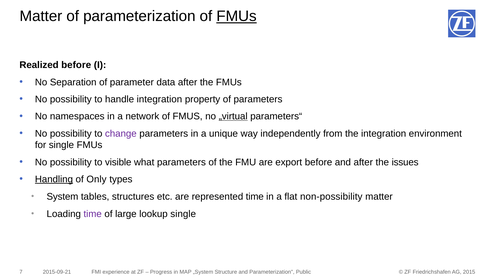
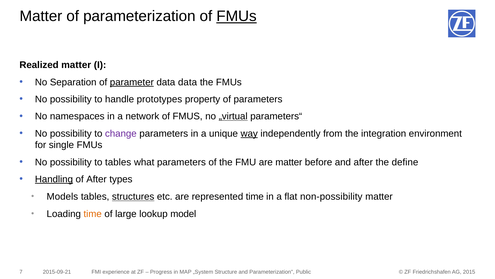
Realized before: before -> matter
parameter underline: none -> present
data after: after -> data
handle integration: integration -> prototypes
way underline: none -> present
to visible: visible -> tables
are export: export -> matter
issues: issues -> define
of Only: Only -> After
System: System -> Models
structures underline: none -> present
time at (93, 214) colour: purple -> orange
lookup single: single -> model
